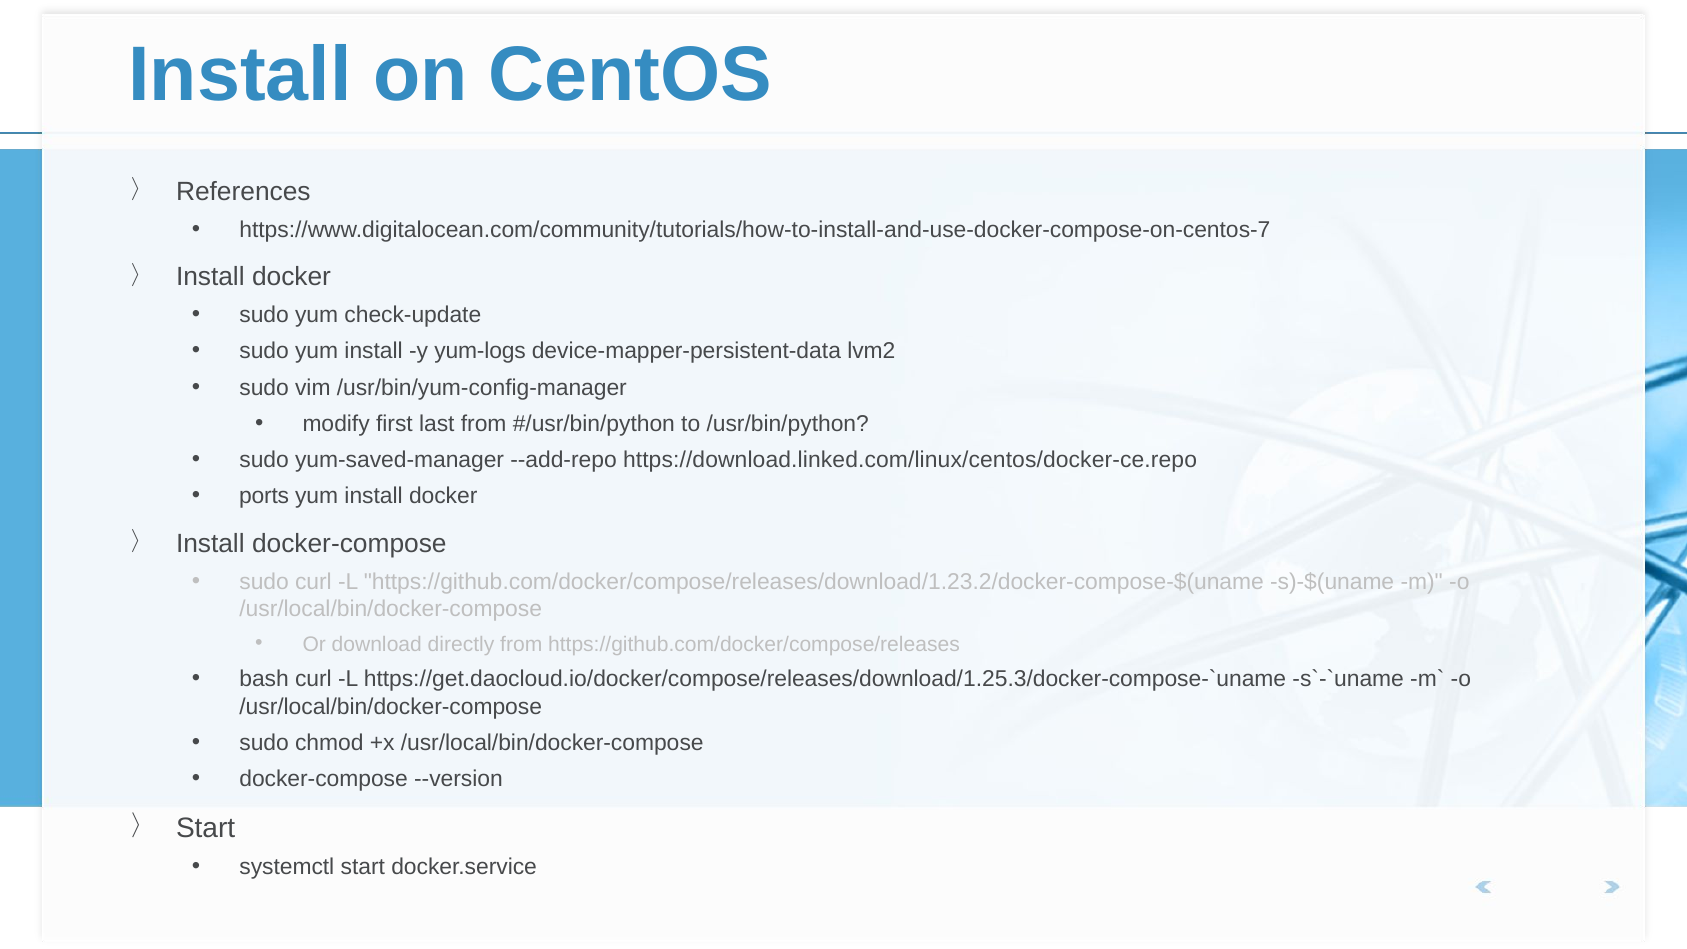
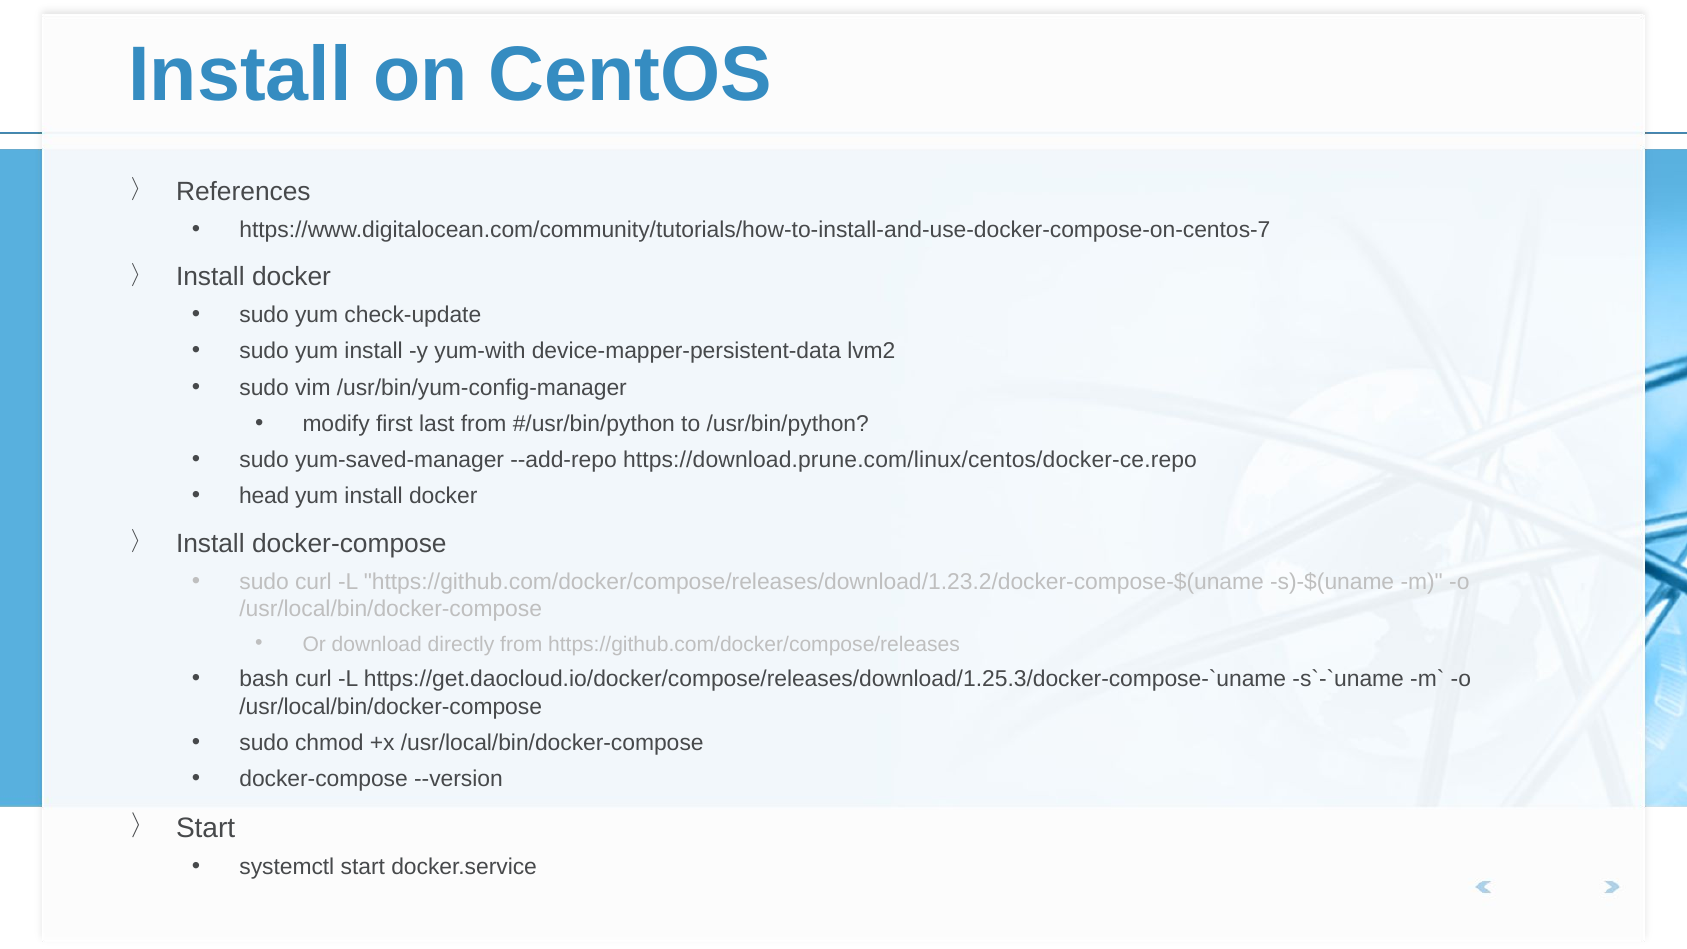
yum-logs: yum-logs -> yum-with
https://download.linked.com/linux/centos/docker-ce.repo: https://download.linked.com/linux/centos/docker-ce.repo -> https://download.prune.com/linux/centos/docker-ce.repo
ports: ports -> head
